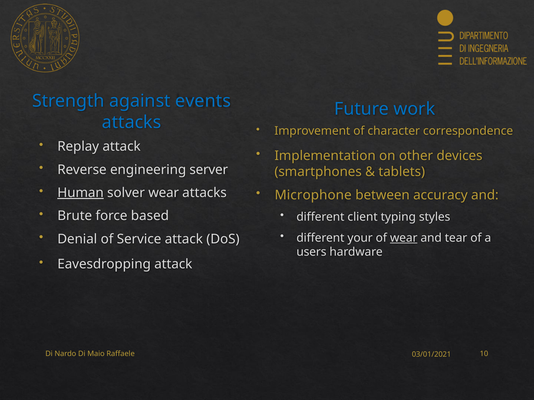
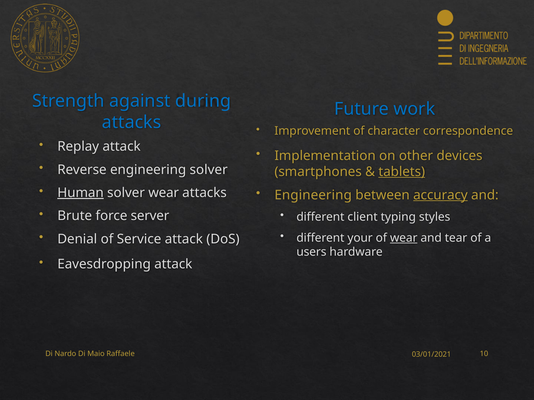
events: events -> during
engineering server: server -> solver
tablets underline: none -> present
Microphone at (313, 195): Microphone -> Engineering
accuracy underline: none -> present
based: based -> server
